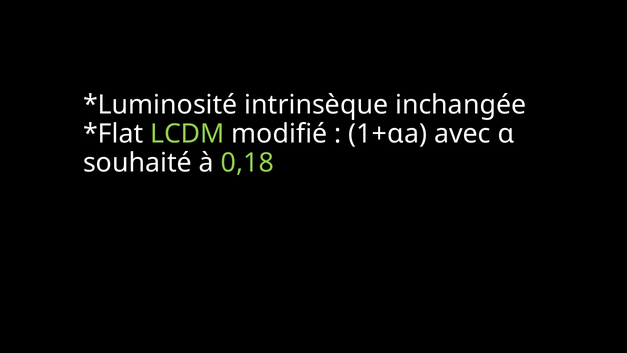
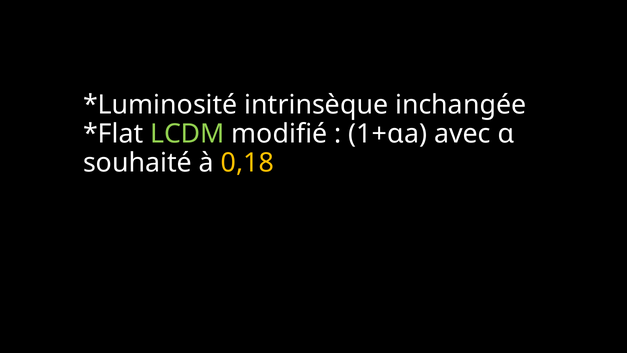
0,18 colour: light green -> yellow
